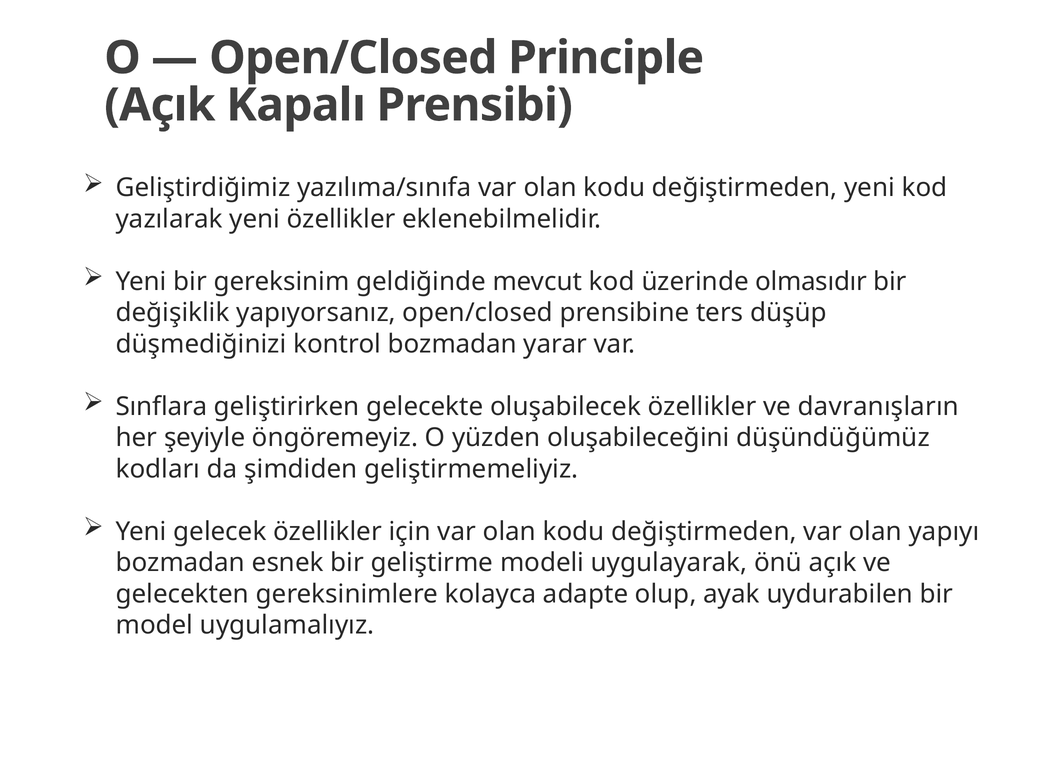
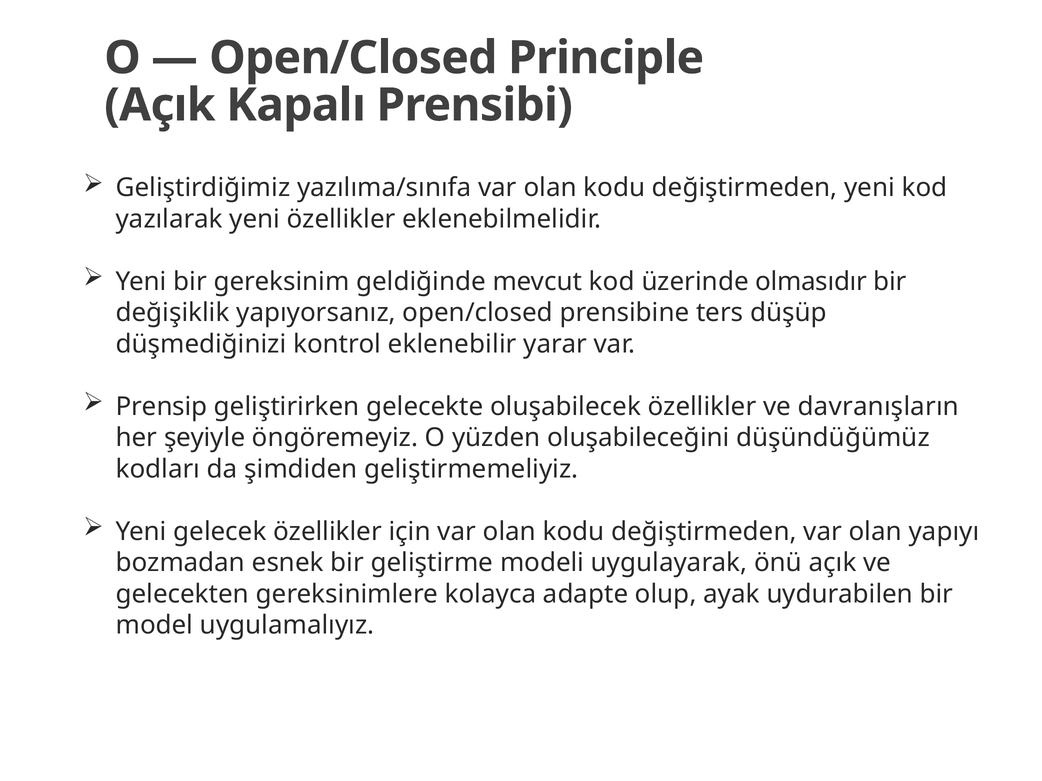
kontrol bozmadan: bozmadan -> eklenebilir
Sınflara: Sınflara -> Prensip
